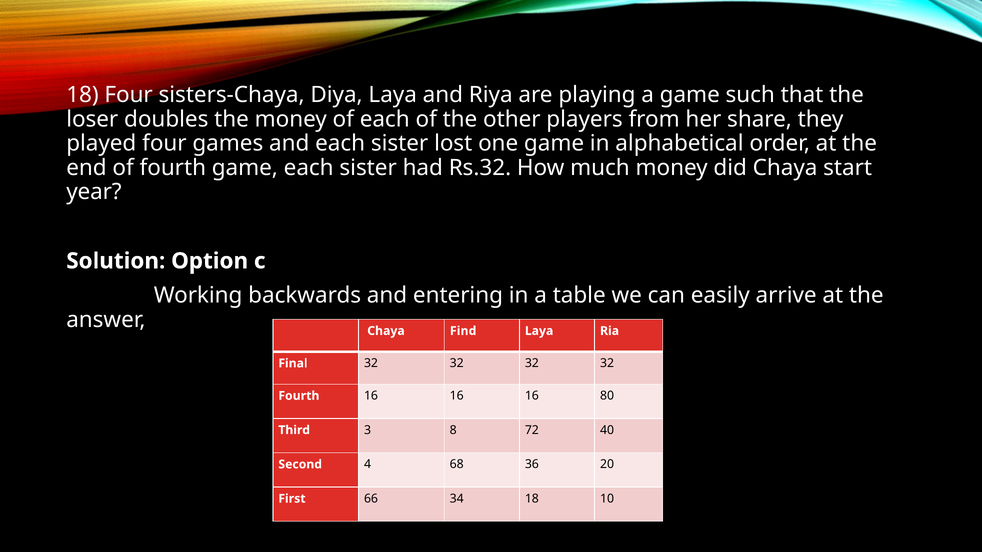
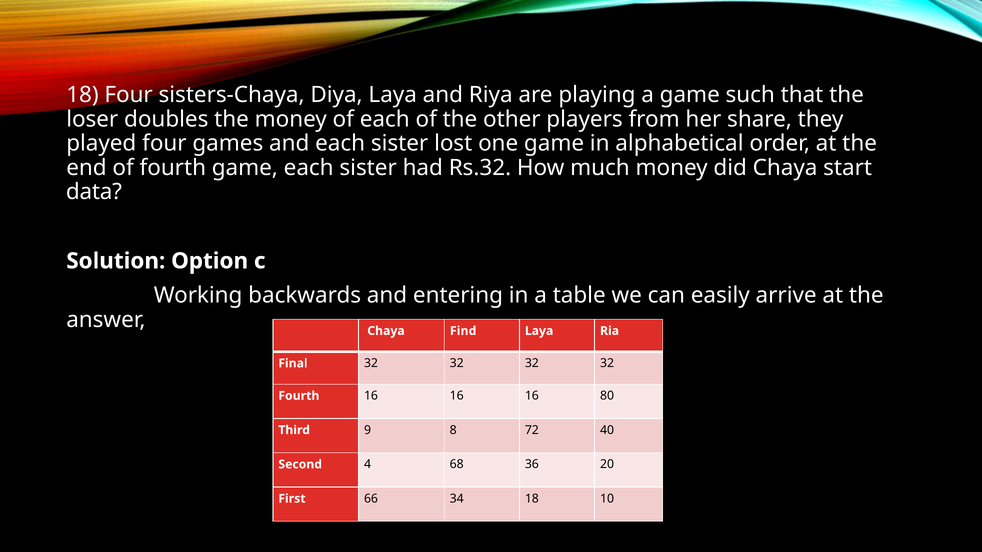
year: year -> data
3: 3 -> 9
